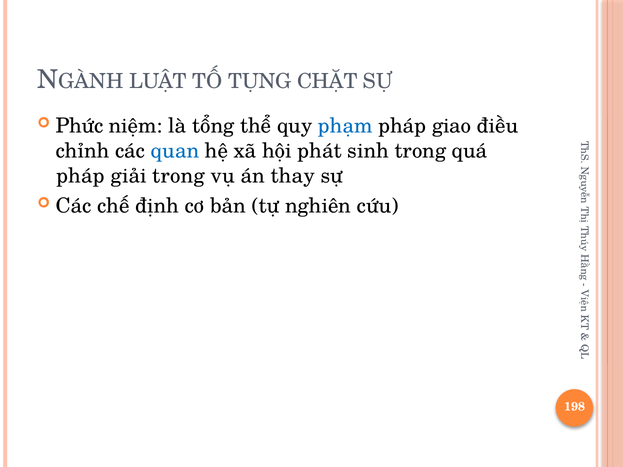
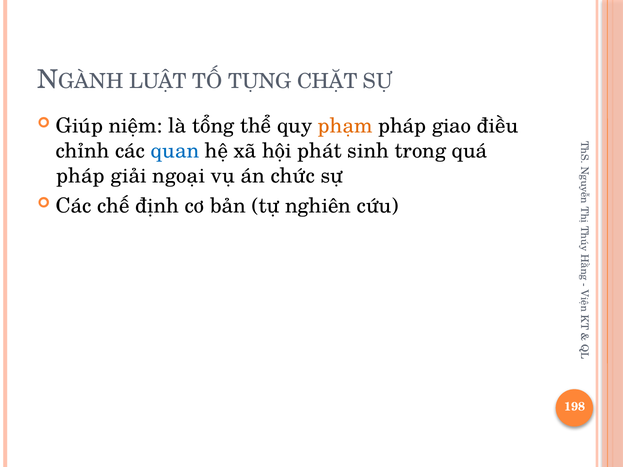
Phức: Phức -> Giúp
phạm colour: blue -> orange
giải trong: trong -> ngoại
thay: thay -> chức
